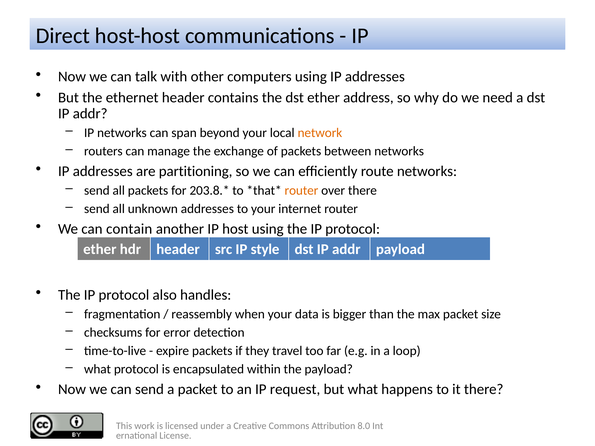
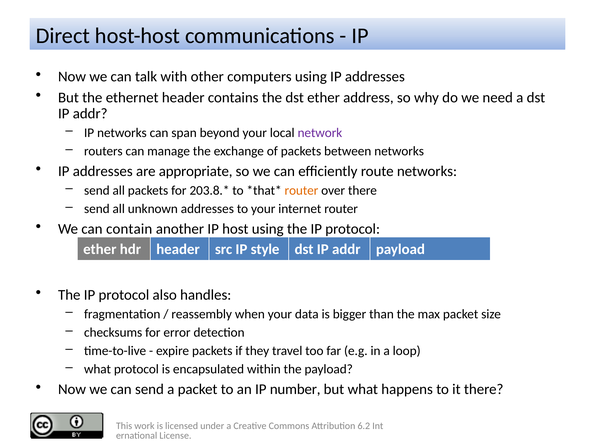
network colour: orange -> purple
partitioning: partitioning -> appropriate
request: request -> number
8.0: 8.0 -> 6.2
